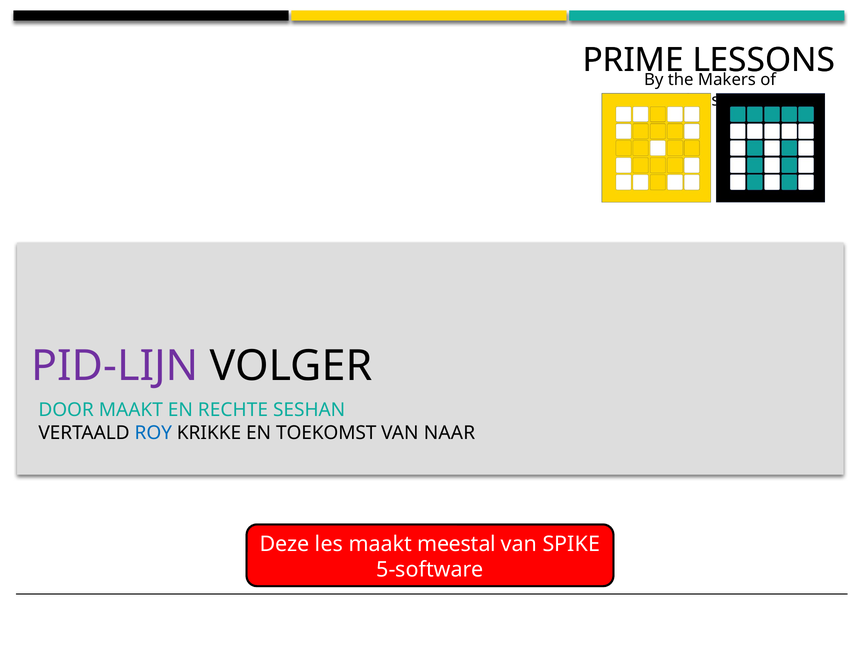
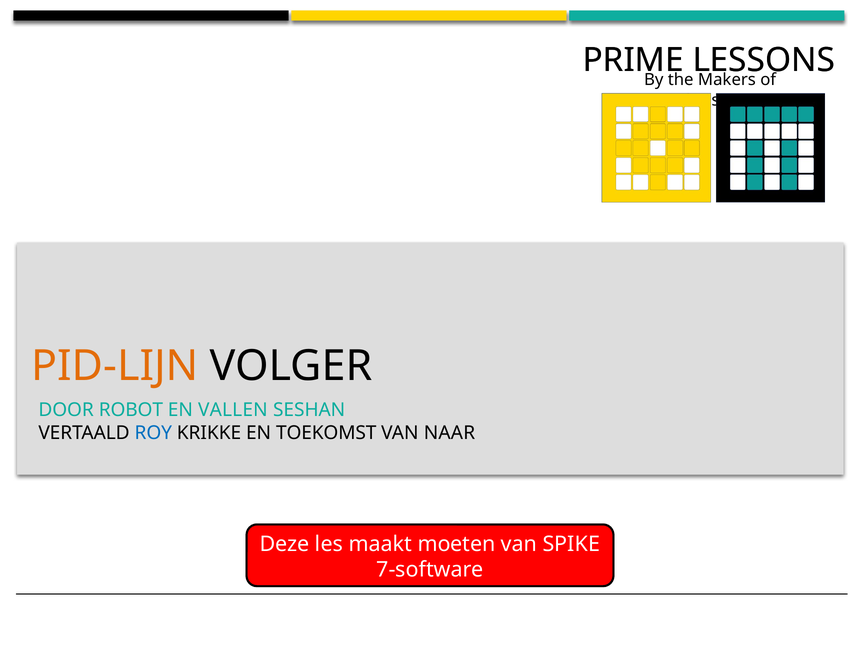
PID-LIJN colour: purple -> orange
DOOR MAAKT: MAAKT -> ROBOT
RECHTE: RECHTE -> VALLEN
meestal: meestal -> moeten
5-software: 5-software -> 7-software
